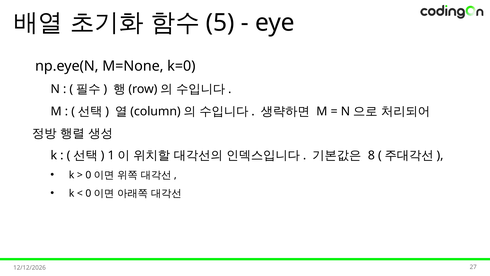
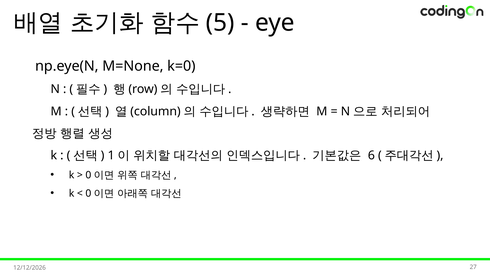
8: 8 -> 6
